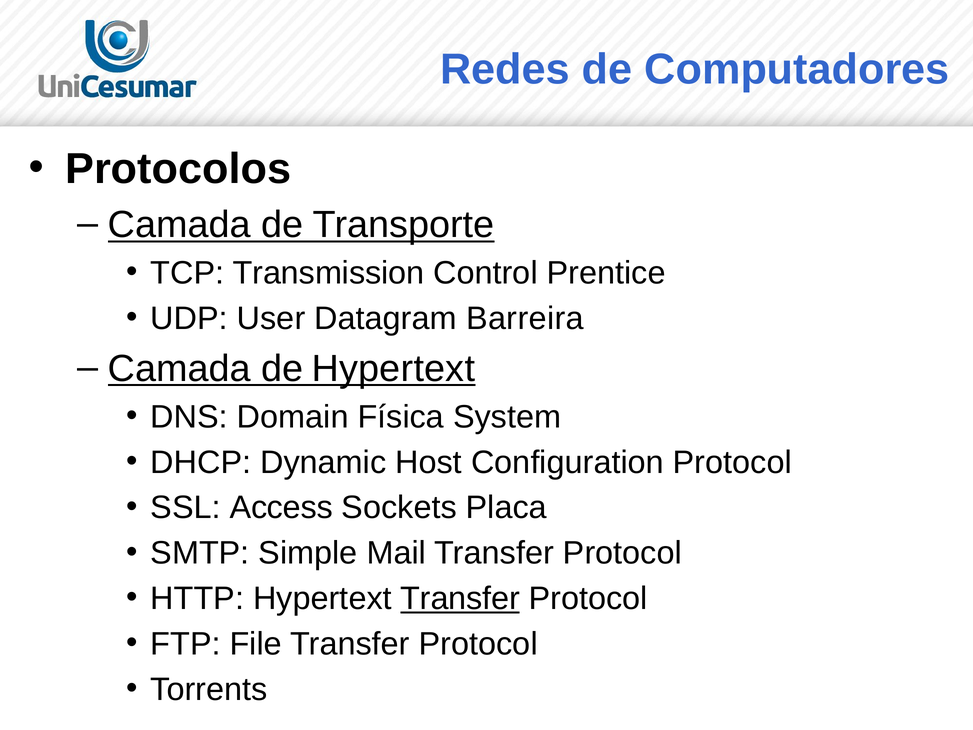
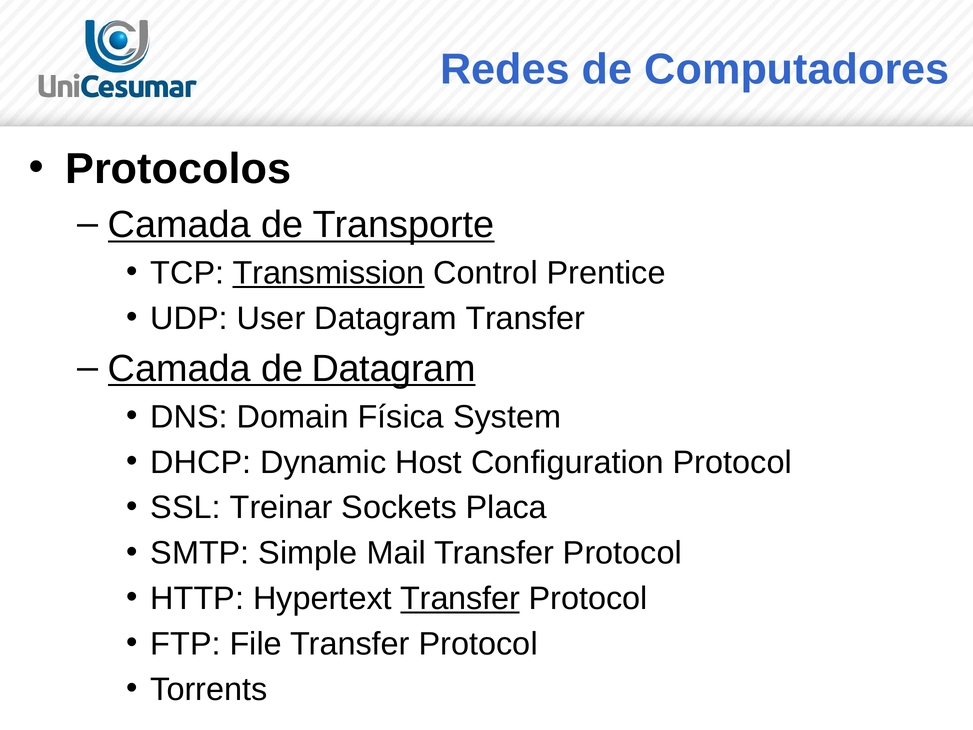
Transmission underline: none -> present
Datagram Barreira: Barreira -> Transfer
de Hypertext: Hypertext -> Datagram
Access: Access -> Treinar
